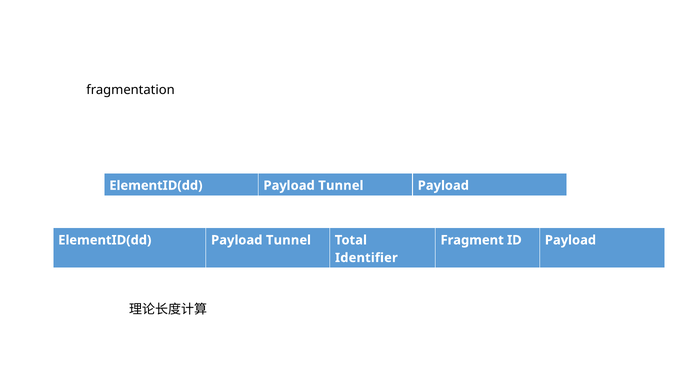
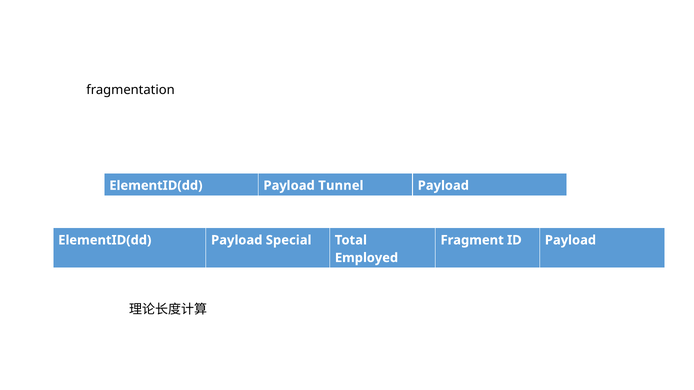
Tunnel at (289, 240): Tunnel -> Special
Identifier: Identifier -> Employed
